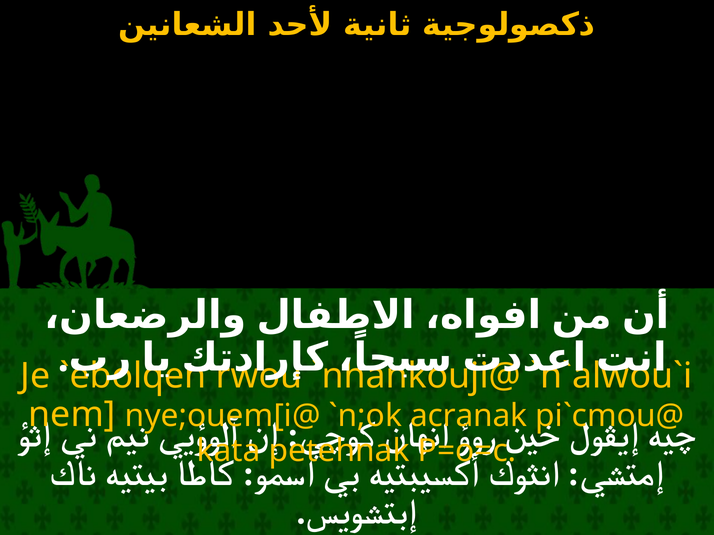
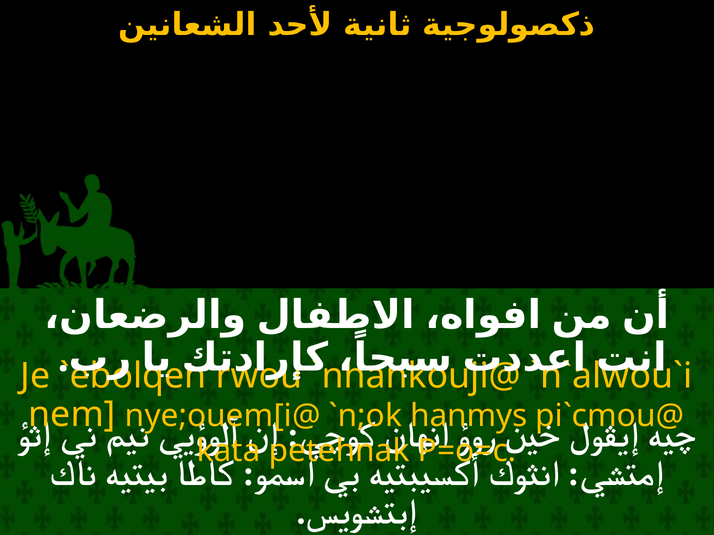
acranak: acranak -> hanmys
